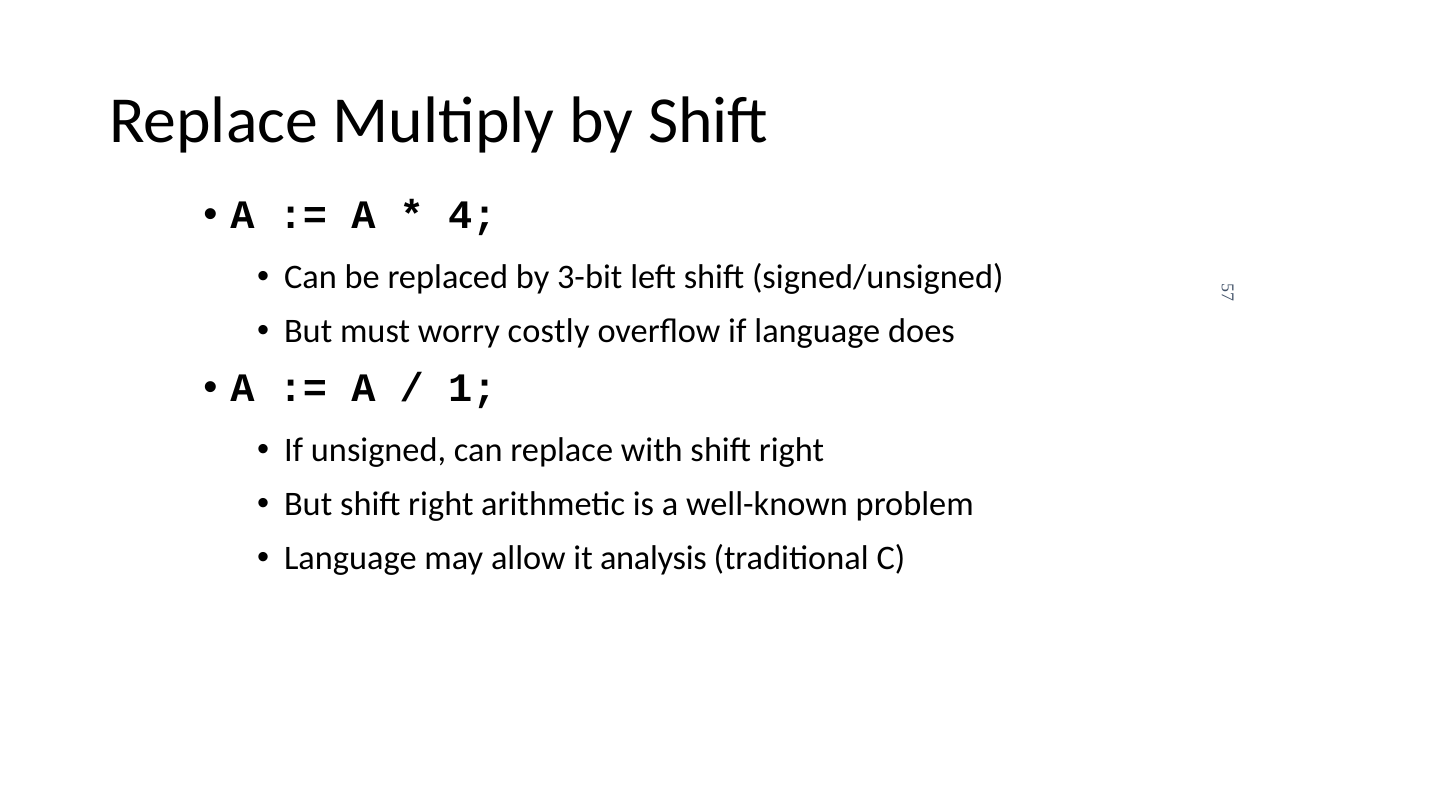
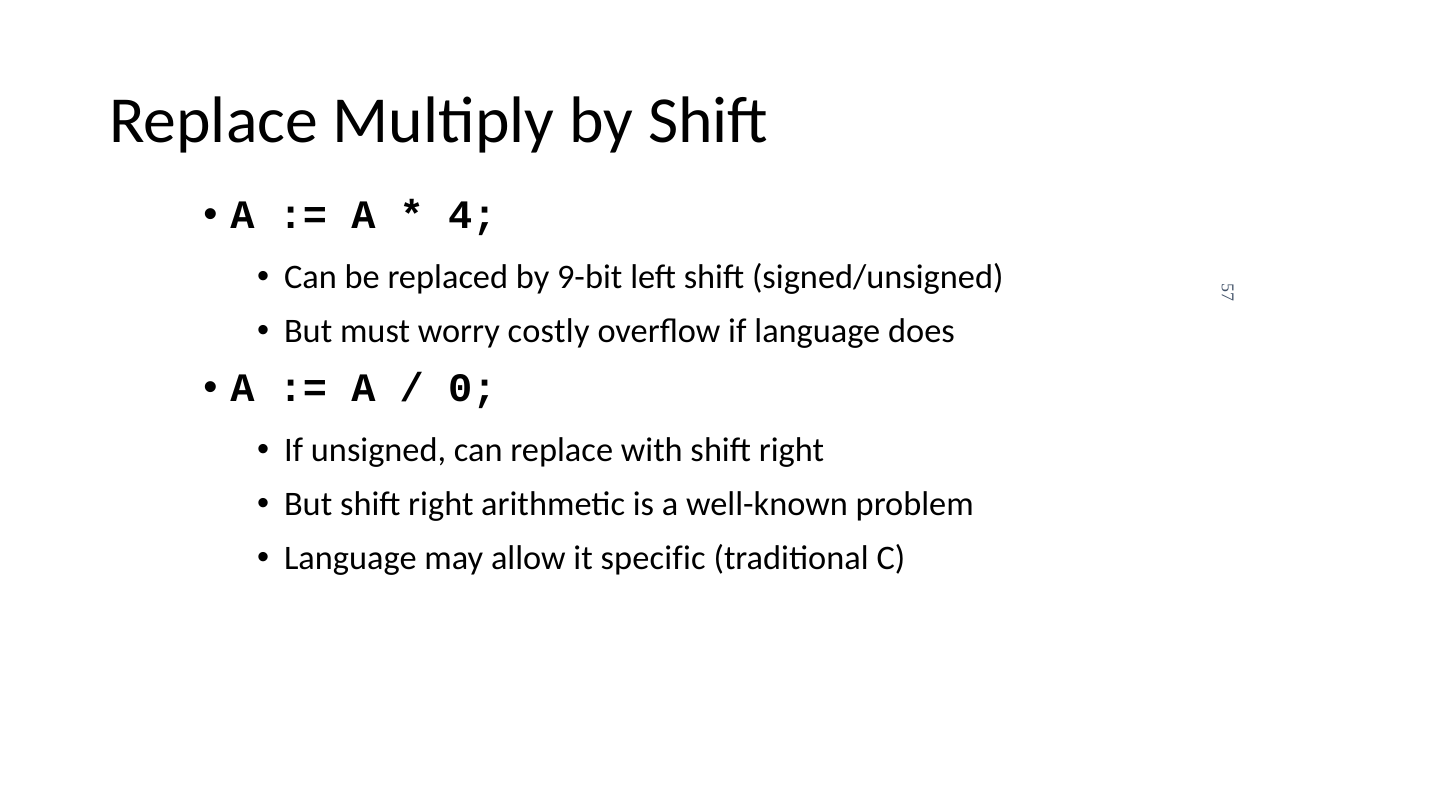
3-bit: 3-bit -> 9-bit
1: 1 -> 0
analysis: analysis -> specific
